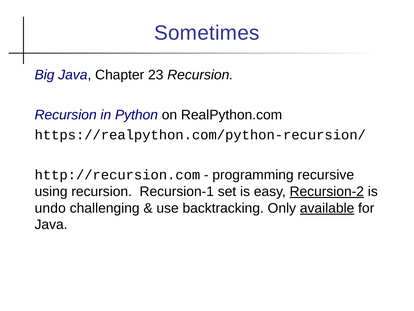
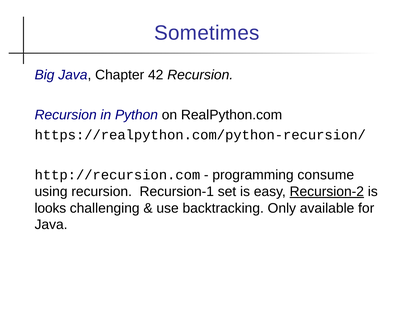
23: 23 -> 42
recursive: recursive -> consume
undo: undo -> looks
available underline: present -> none
